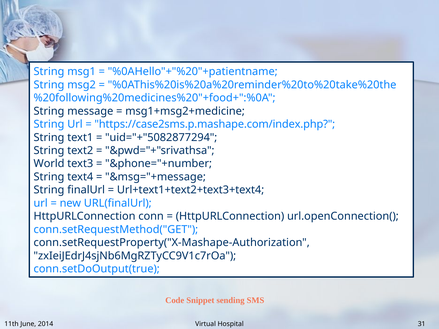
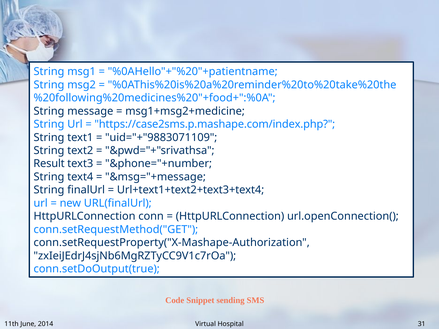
uid="+"5082877294: uid="+"5082877294 -> uid="+"9883071109
World: World -> Result
